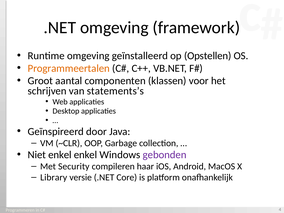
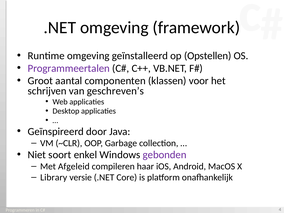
Programmeertalen colour: orange -> purple
statements’s: statements’s -> geschreven’s
Niet enkel: enkel -> soort
Security: Security -> Afgeleid
